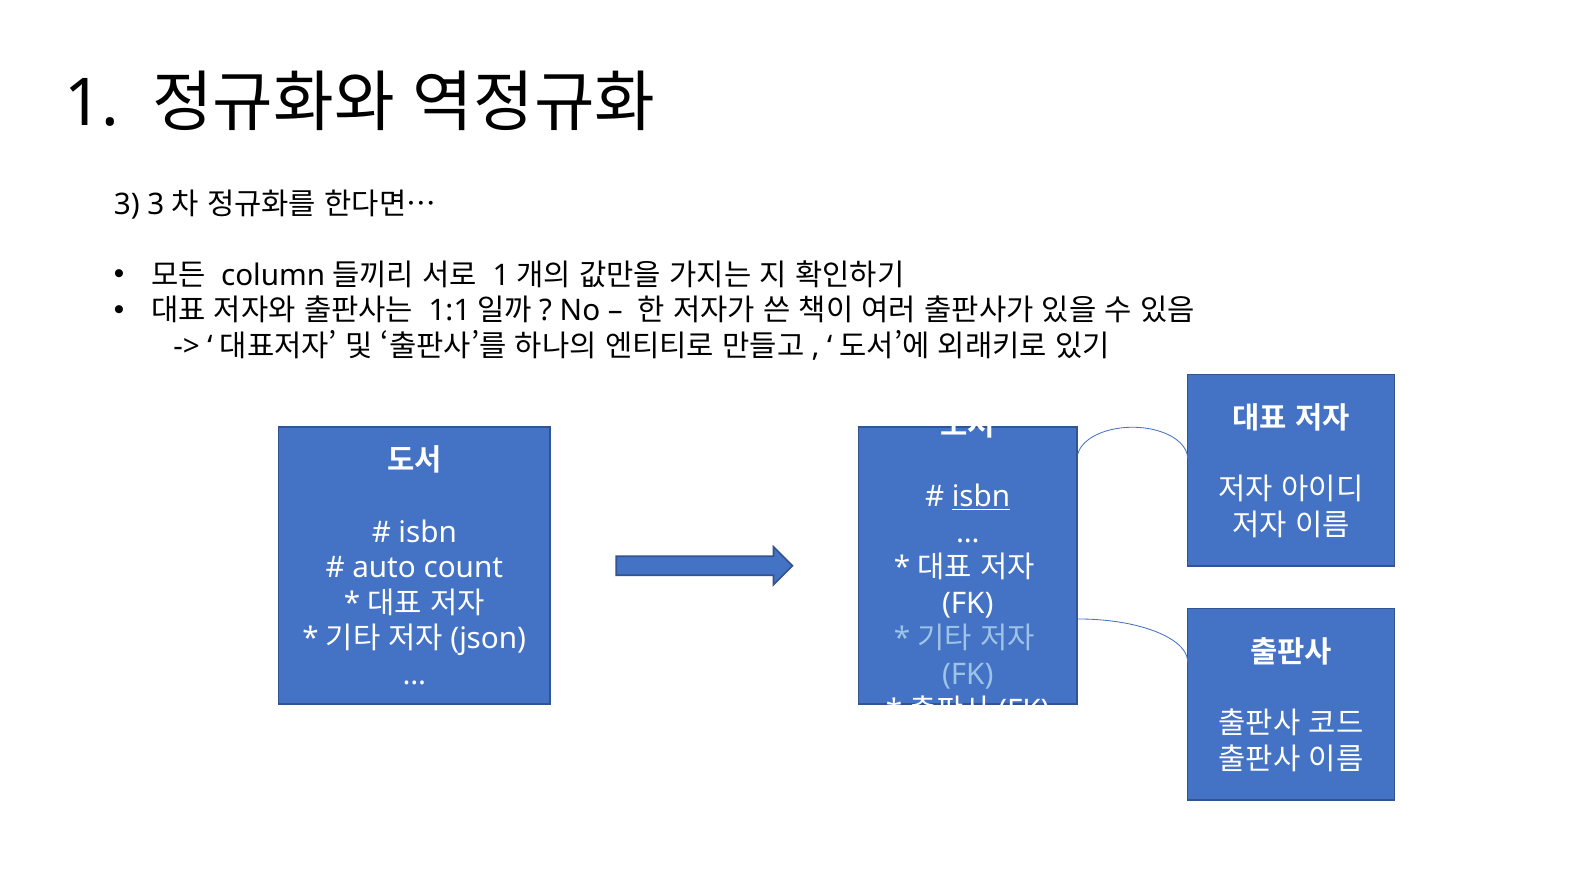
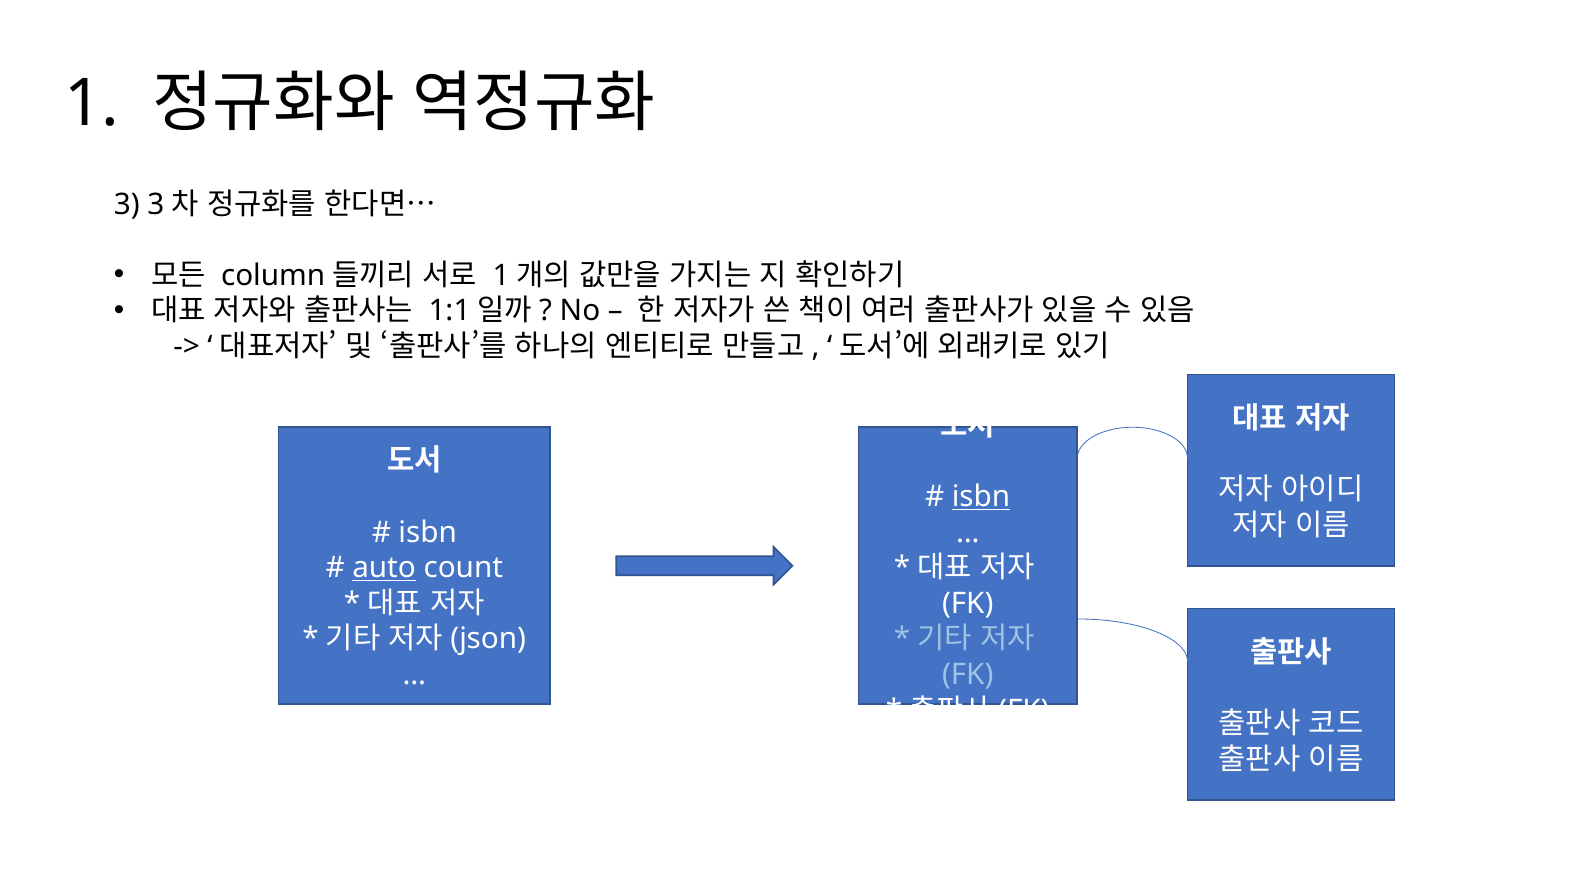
auto underline: none -> present
